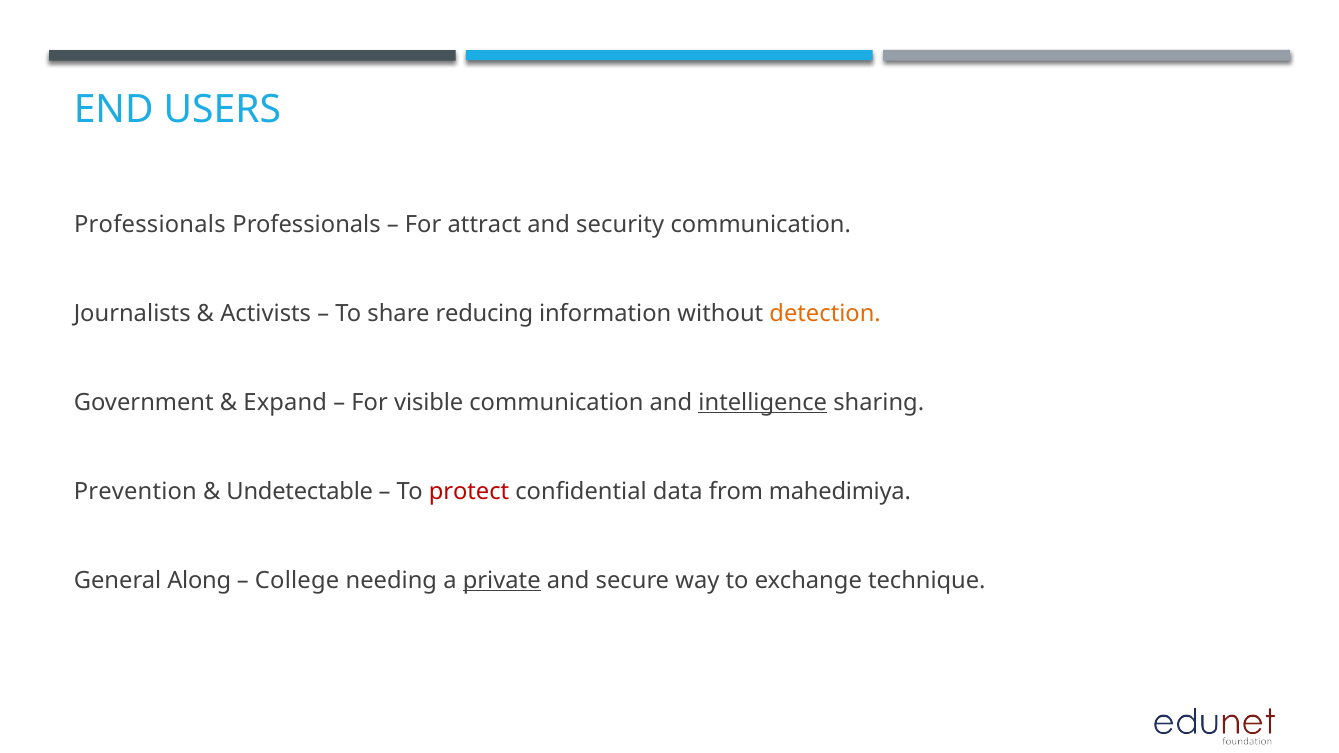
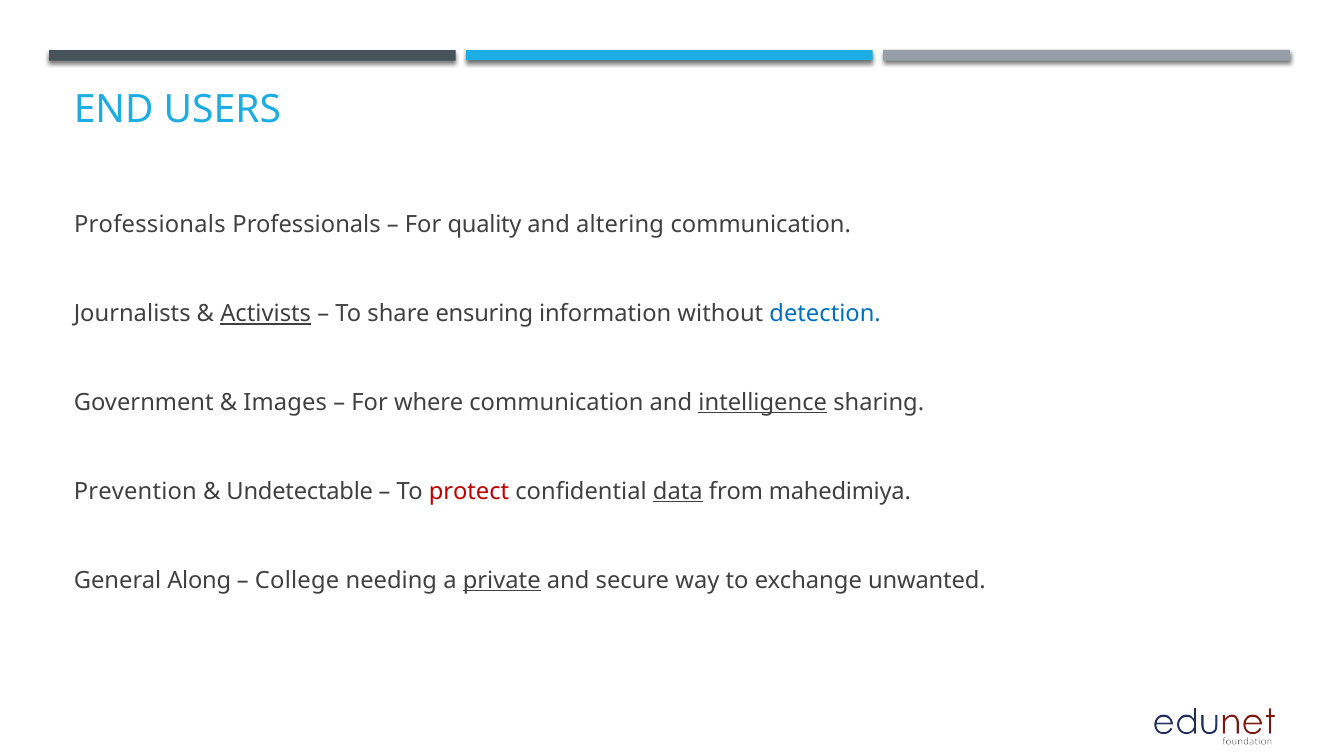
attract: attract -> quality
security: security -> altering
Activists underline: none -> present
reducing: reducing -> ensuring
detection colour: orange -> blue
Expand: Expand -> Images
visible: visible -> where
data underline: none -> present
technique: technique -> unwanted
